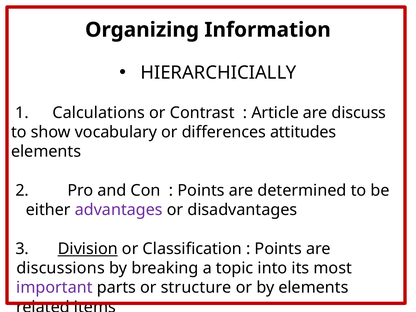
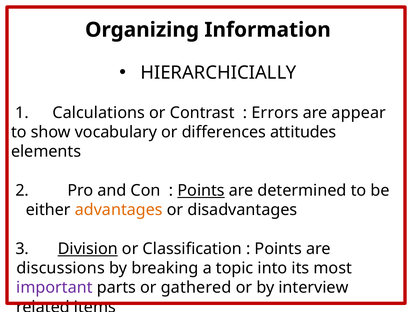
Article: Article -> Errors
discuss: discuss -> appear
Points at (201, 190) underline: none -> present
advantages colour: purple -> orange
structure: structure -> gathered
by elements: elements -> interview
